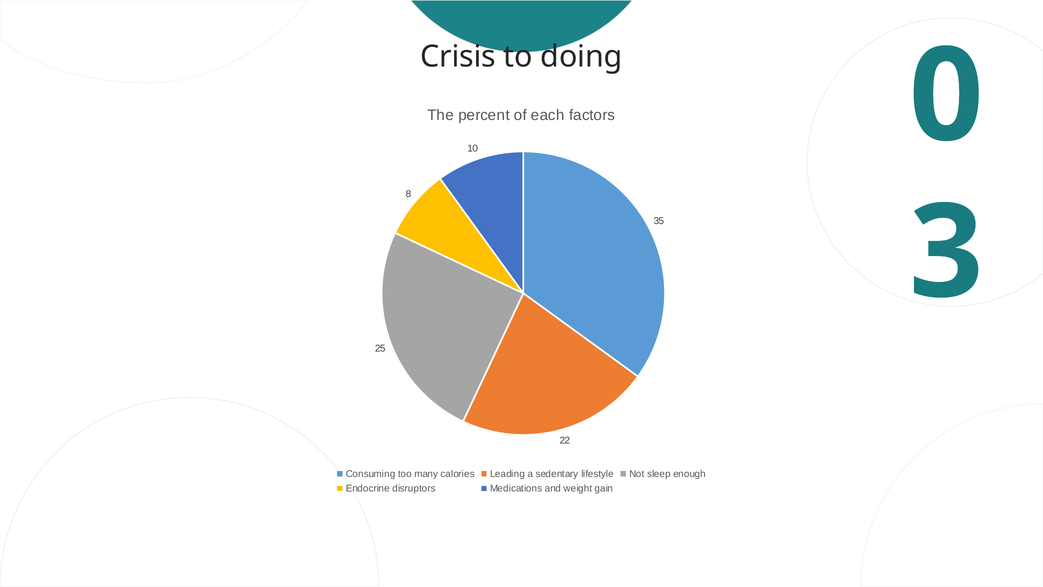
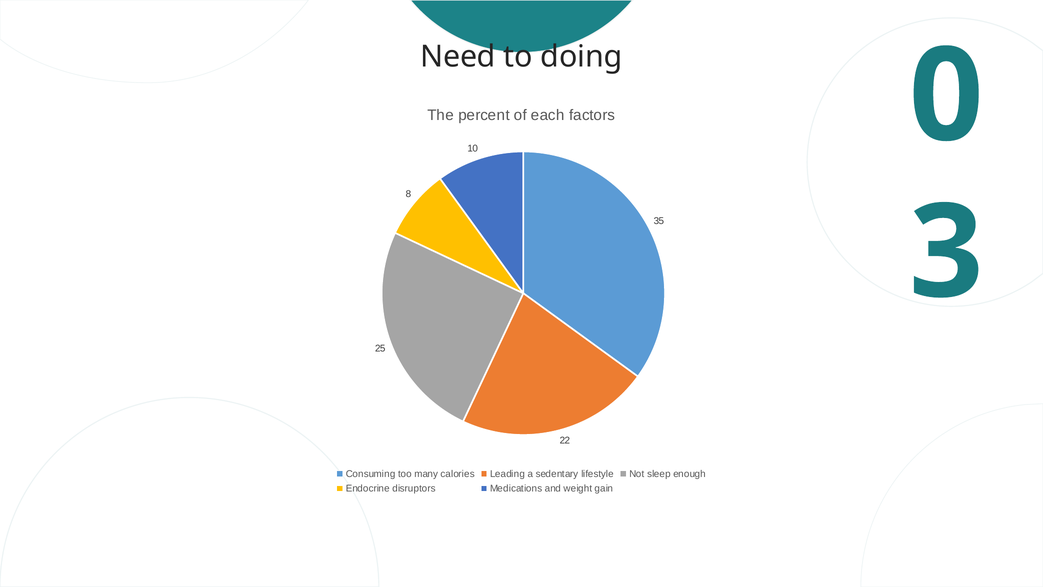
Crisis: Crisis -> Need
